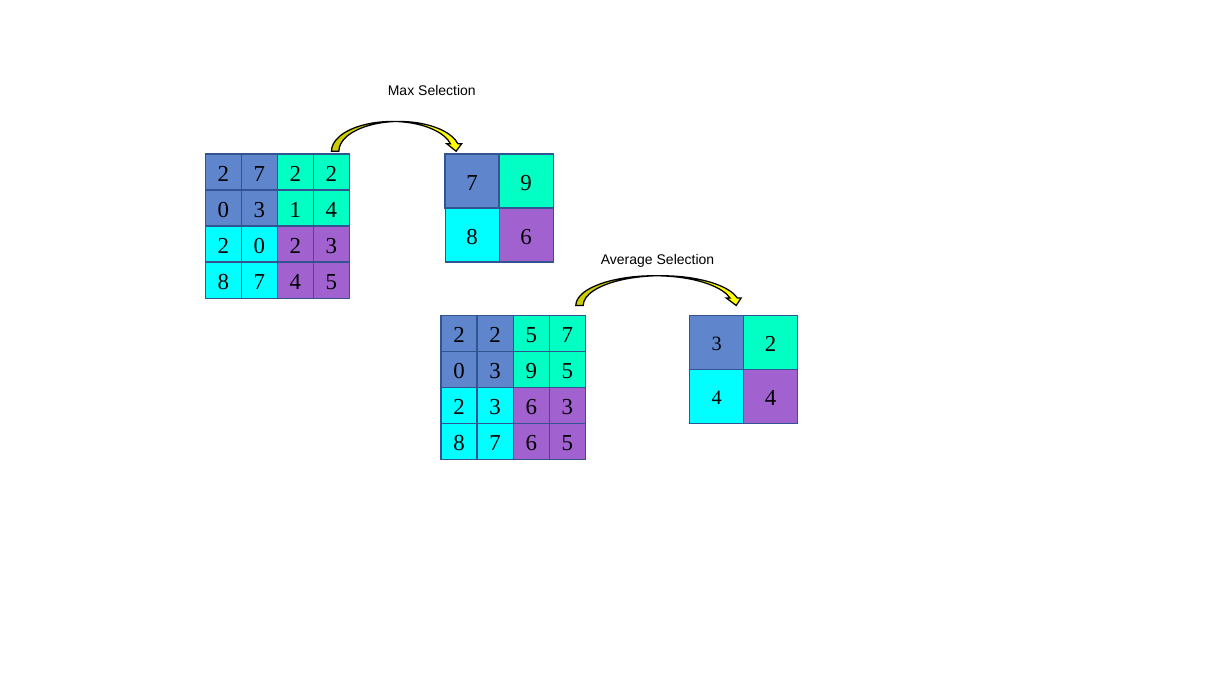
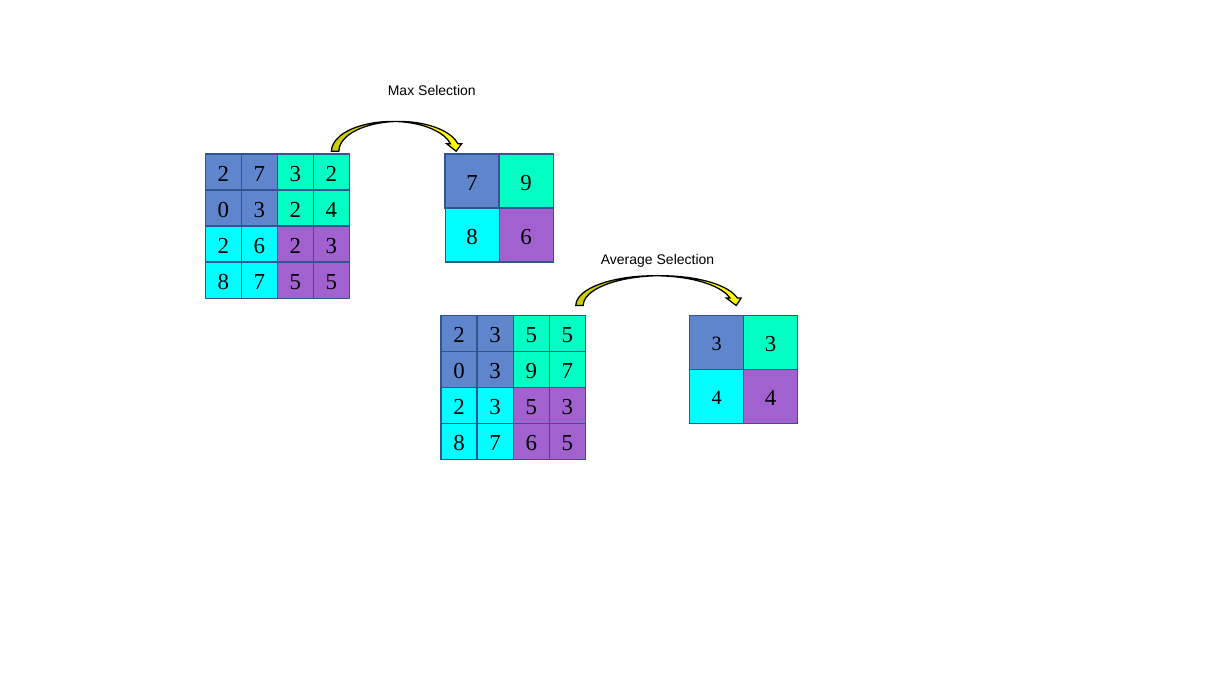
7 2: 2 -> 3
0 3 1: 1 -> 2
0 at (259, 246): 0 -> 6
7 4: 4 -> 5
2 at (495, 335): 2 -> 3
7 at (567, 335): 7 -> 5
3 2: 2 -> 3
9 5: 5 -> 7
6 at (531, 408): 6 -> 5
